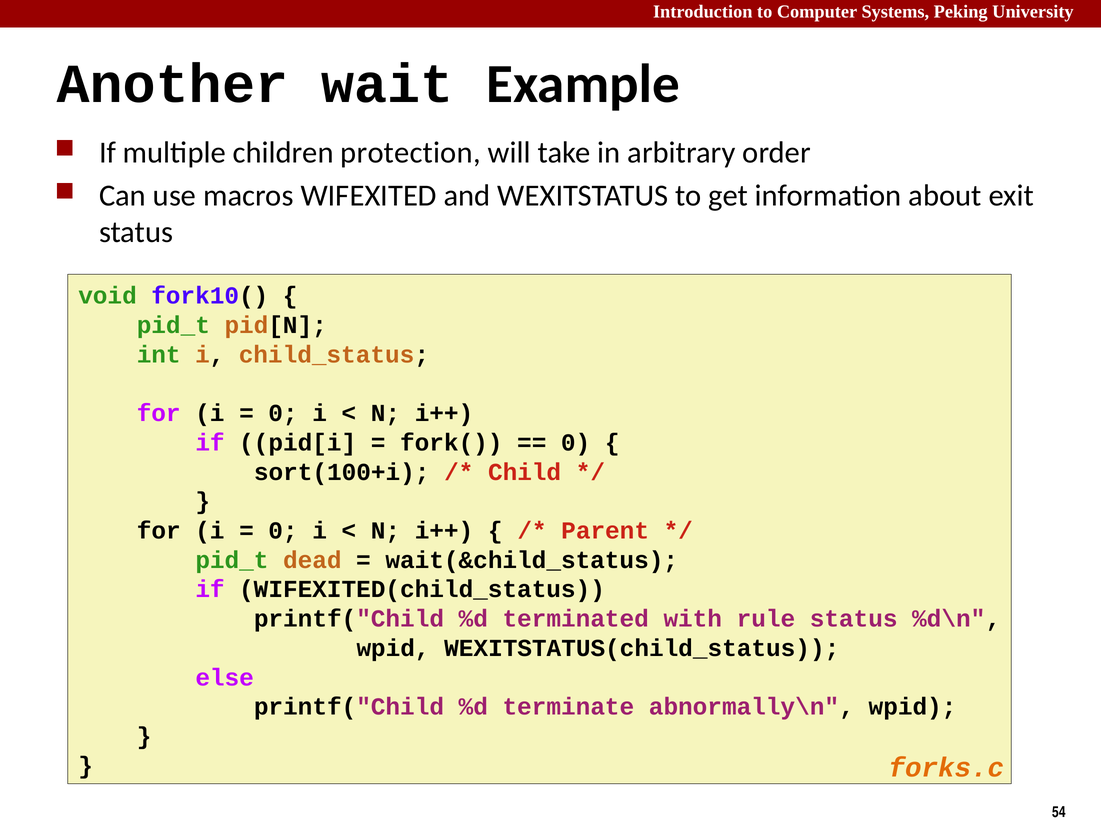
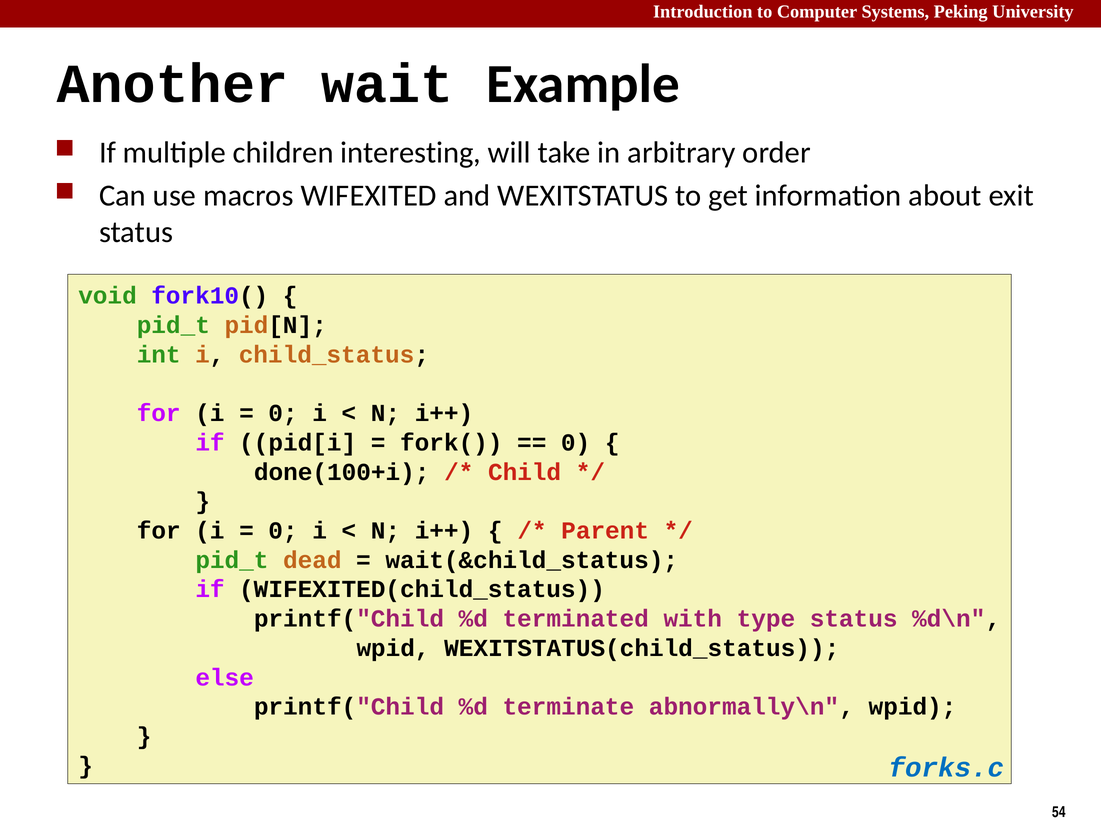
protection: protection -> interesting
sort(100+i: sort(100+i -> done(100+i
rule: rule -> type
forks.c colour: orange -> blue
